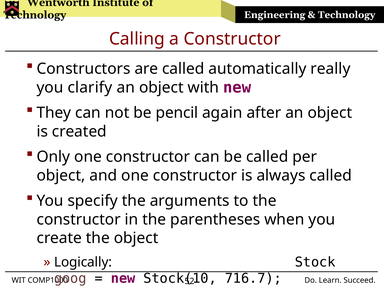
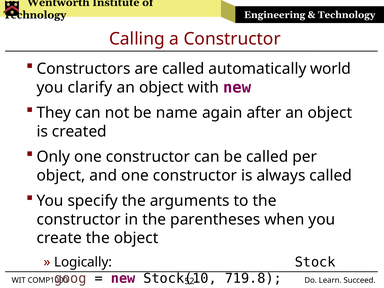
really: really -> world
pencil: pencil -> name
716.7: 716.7 -> 719.8
